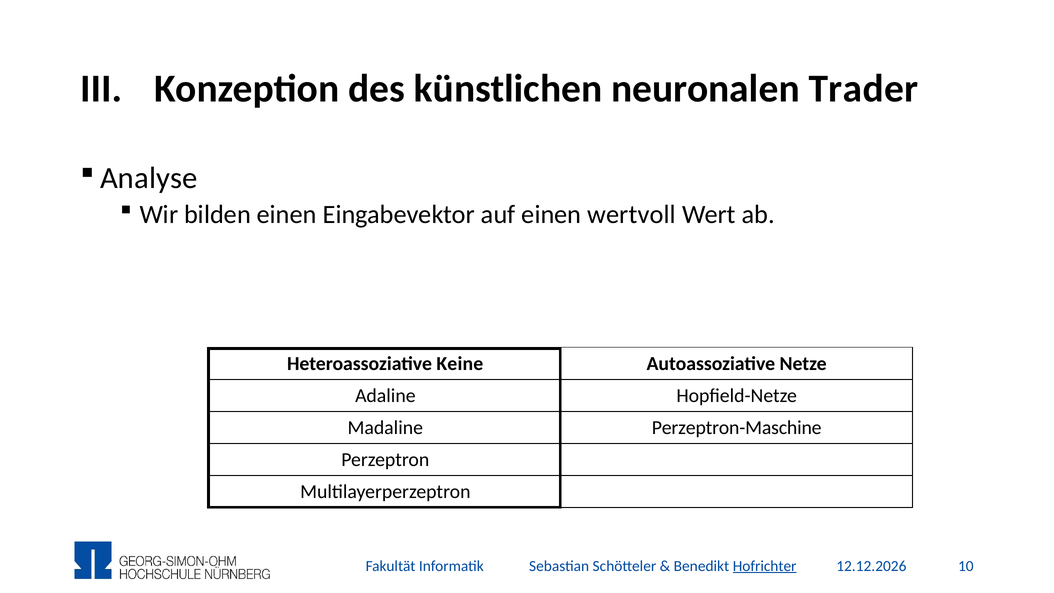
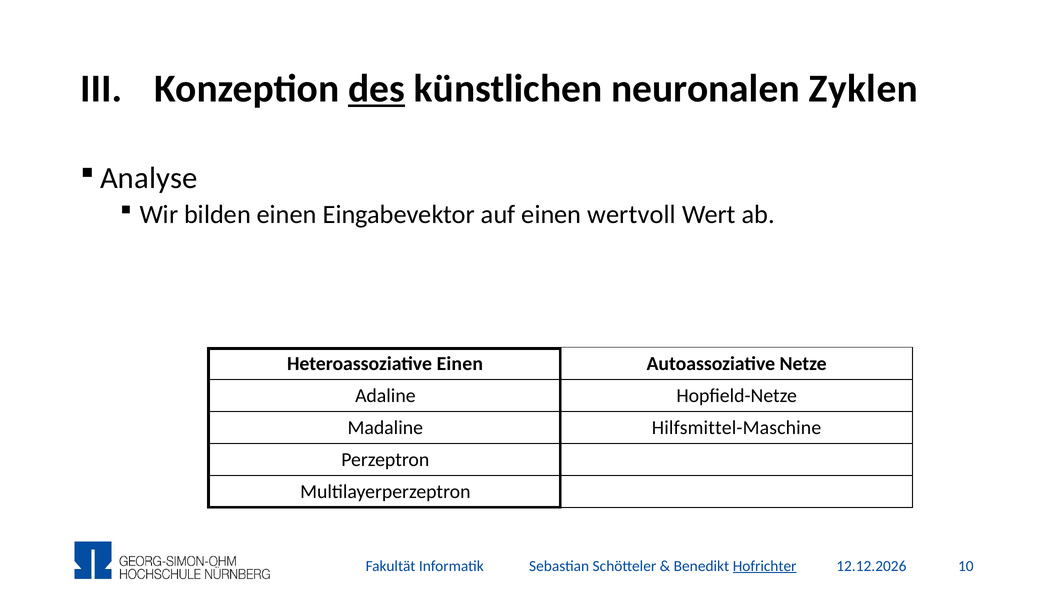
des underline: none -> present
Trader: Trader -> Zyklen
Heteroassoziative Keine: Keine -> Einen
Perzeptron-Maschine: Perzeptron-Maschine -> Hilfsmittel-Maschine
